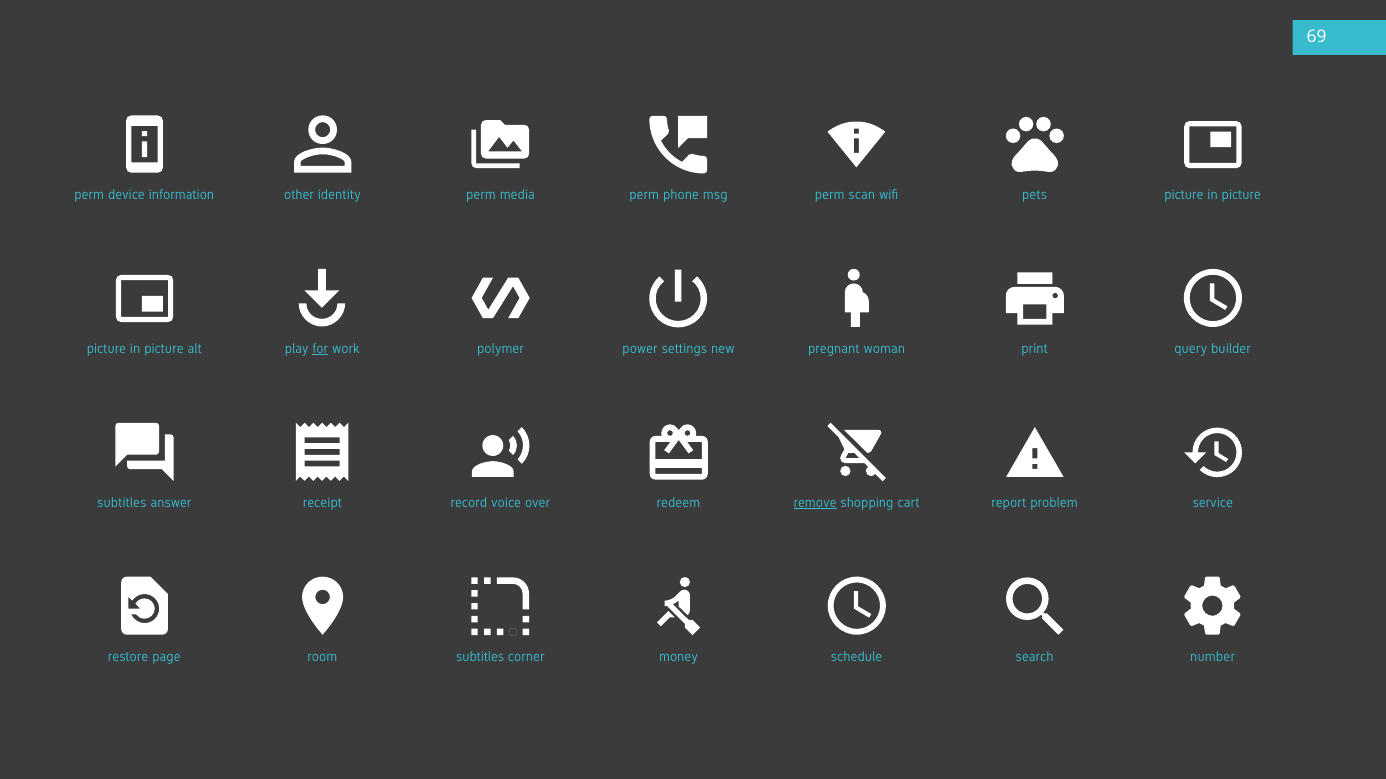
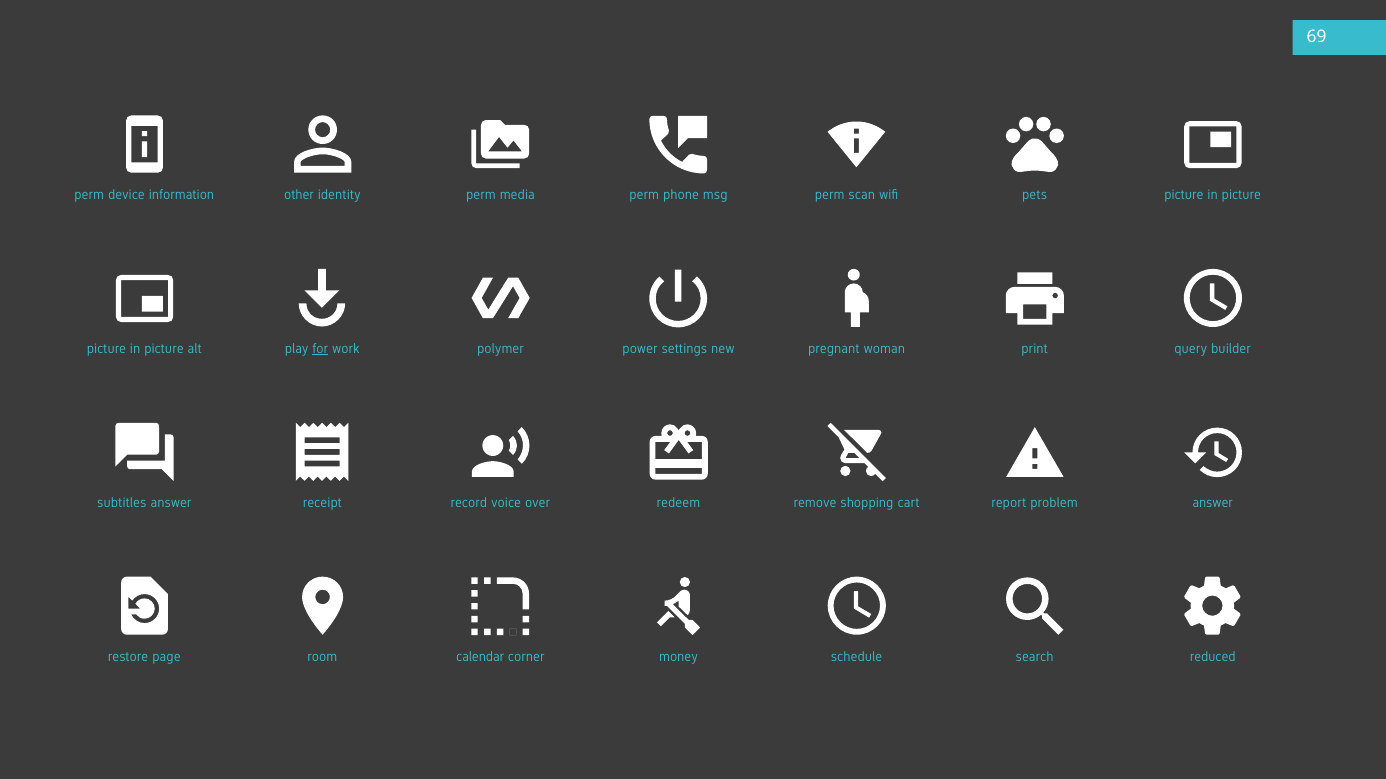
remove underline: present -> none
problem service: service -> answer
room subtitles: subtitles -> calendar
number: number -> reduced
